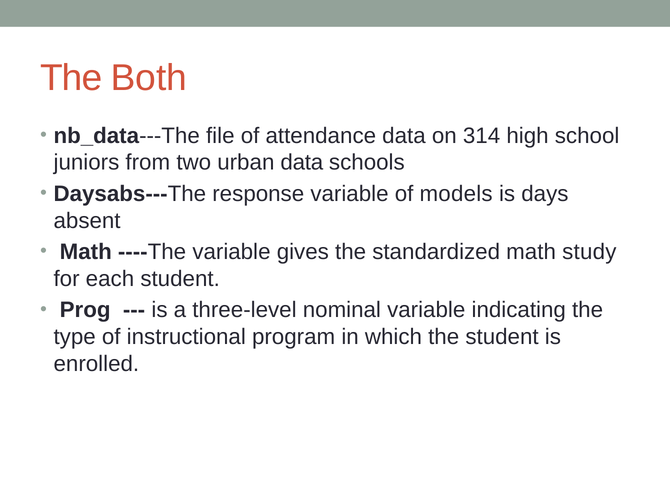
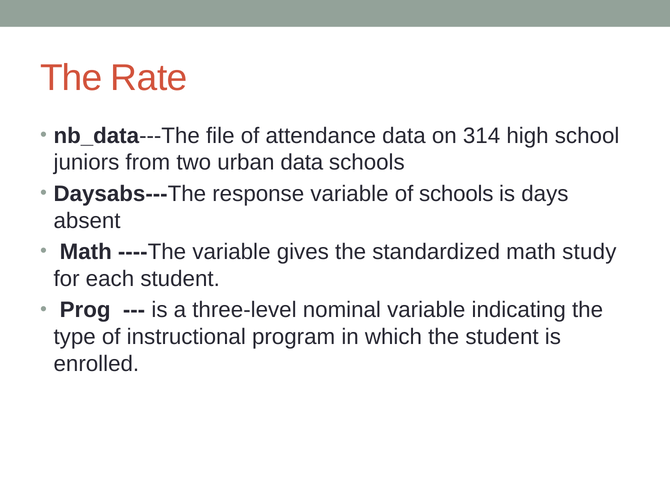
Both: Both -> Rate
of models: models -> schools
